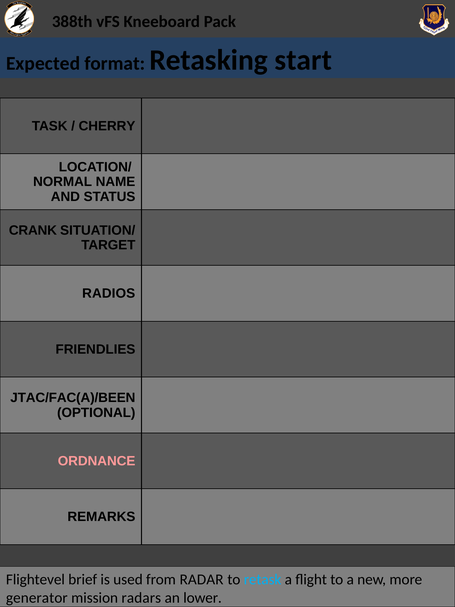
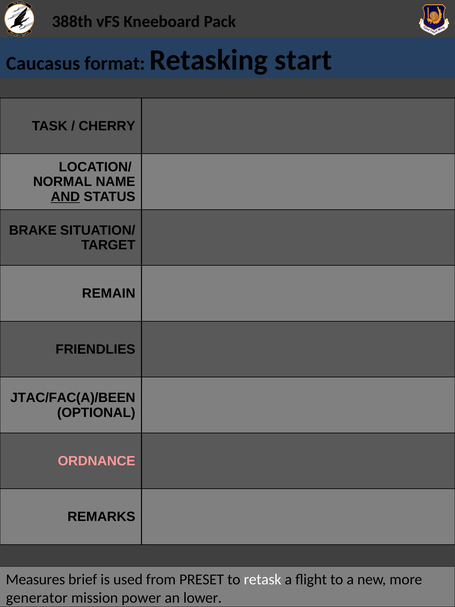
Expected: Expected -> Caucasus
AND underline: none -> present
CRANK: CRANK -> BRAKE
RADIOS: RADIOS -> REMAIN
Flightevel: Flightevel -> Measures
RADAR: RADAR -> PRESET
retask colour: light blue -> white
radars: radars -> power
